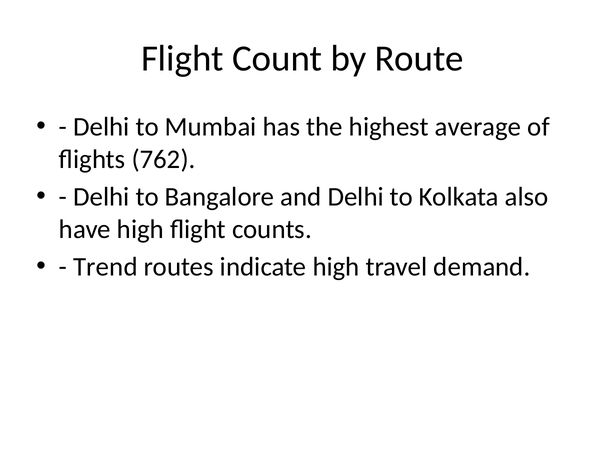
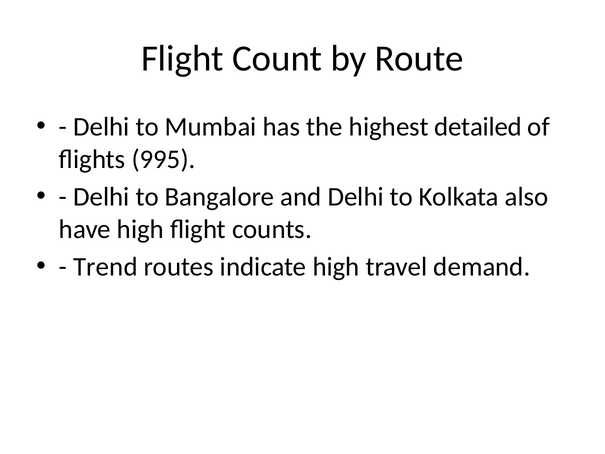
average: average -> detailed
762: 762 -> 995
